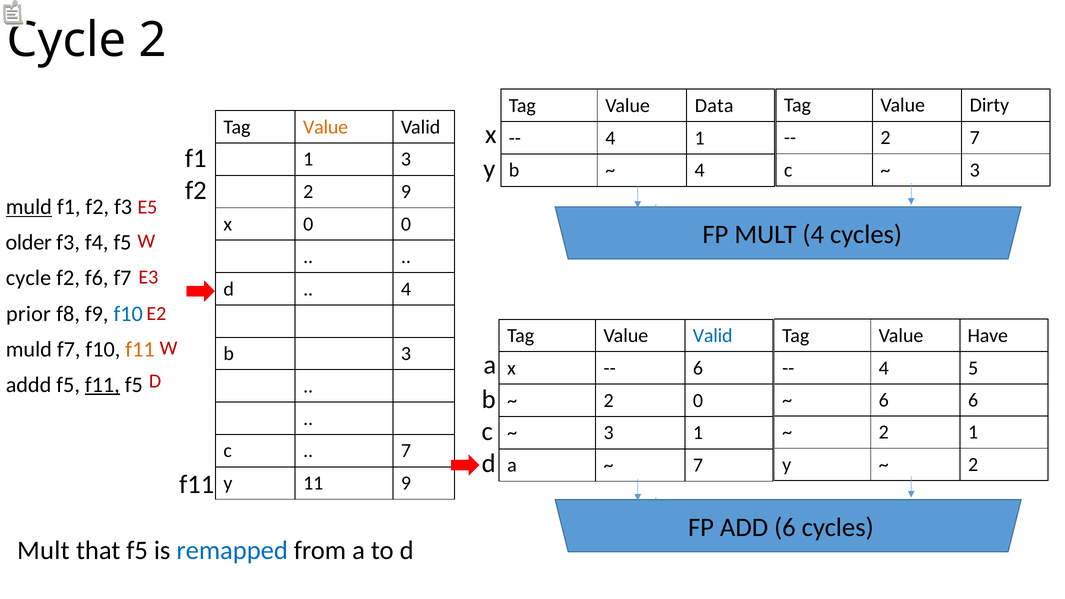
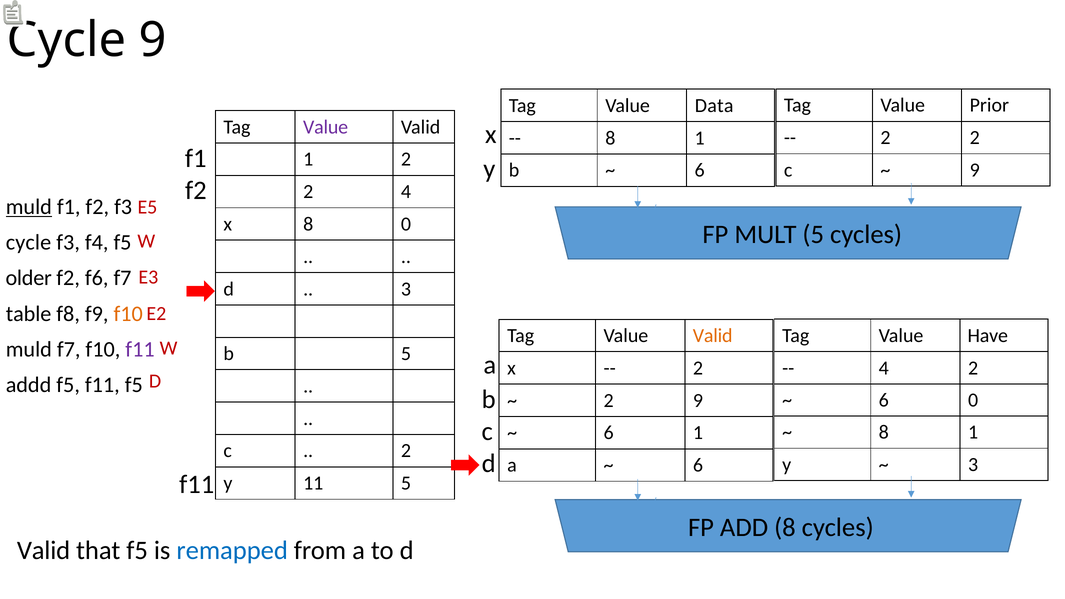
Cycle 2: 2 -> 9
Dirty: Dirty -> Prior
Value at (326, 127) colour: orange -> purple
7 at (975, 138): 7 -> 2
4 at (610, 138): 4 -> 8
1 3: 3 -> 2
3 at (975, 170): 3 -> 9
4 at (700, 170): 4 -> 6
2 9: 9 -> 4
x 0: 0 -> 8
MULT 4: 4 -> 5
older at (29, 243): older -> cycle
cycle at (28, 278): cycle -> older
4 at (406, 289): 4 -> 3
prior: prior -> table
f10 at (128, 314) colour: blue -> orange
Valid at (713, 336) colour: blue -> orange
f11 at (140, 349) colour: orange -> purple
b 3: 3 -> 5
4 5: 5 -> 2
6 at (698, 368): 6 -> 2
f11 at (102, 385) underline: present -> none
6 6: 6 -> 0
2 0: 0 -> 9
2 at (884, 432): 2 -> 8
3 at (609, 433): 3 -> 6
7 at (406, 451): 7 -> 2
2 at (973, 465): 2 -> 3
7 at (698, 465): 7 -> 6
11 9: 9 -> 5
ADD 6: 6 -> 8
Mult at (43, 551): Mult -> Valid
